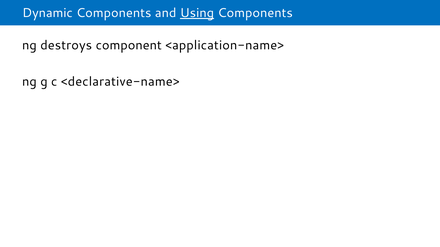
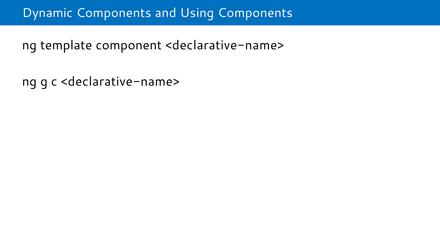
Using underline: present -> none
destroys: destroys -> template
component <application-name>: <application-name> -> <declarative-name>
